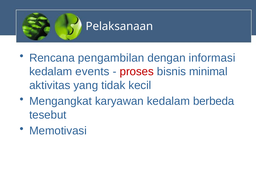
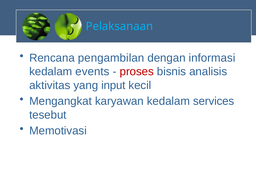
Pelaksanaan colour: white -> light blue
minimal: minimal -> analisis
tidak: tidak -> input
berbeda: berbeda -> services
